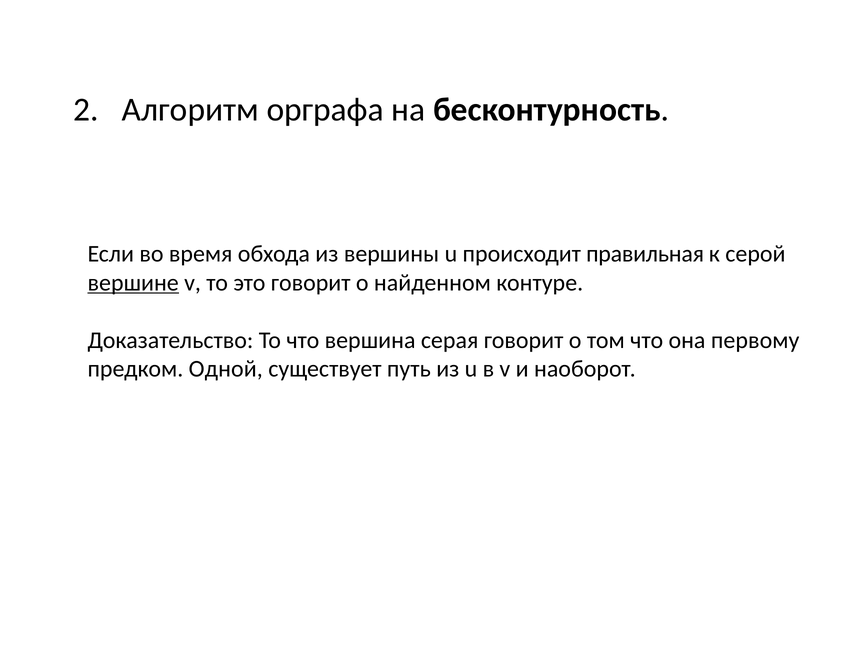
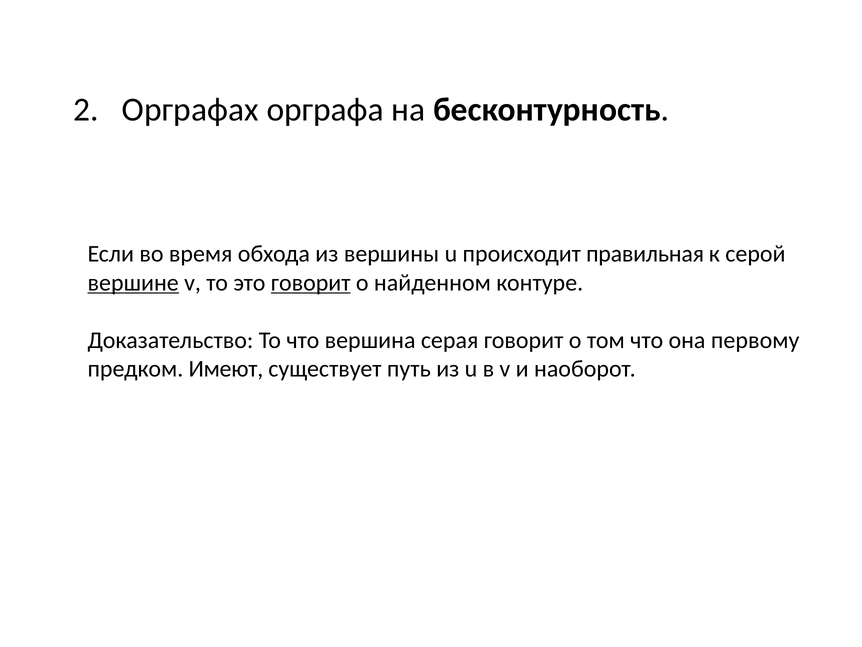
Алгоритм: Алгоритм -> Орграфах
говорит at (311, 282) underline: none -> present
Одной: Одной -> Имеют
